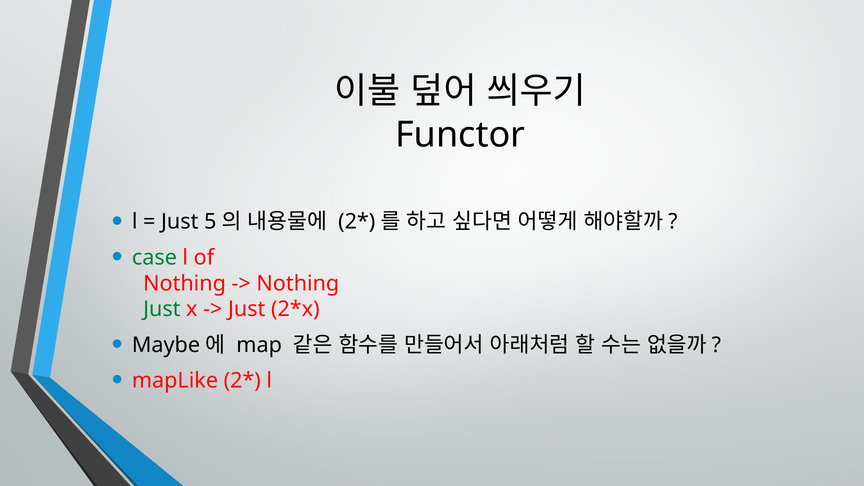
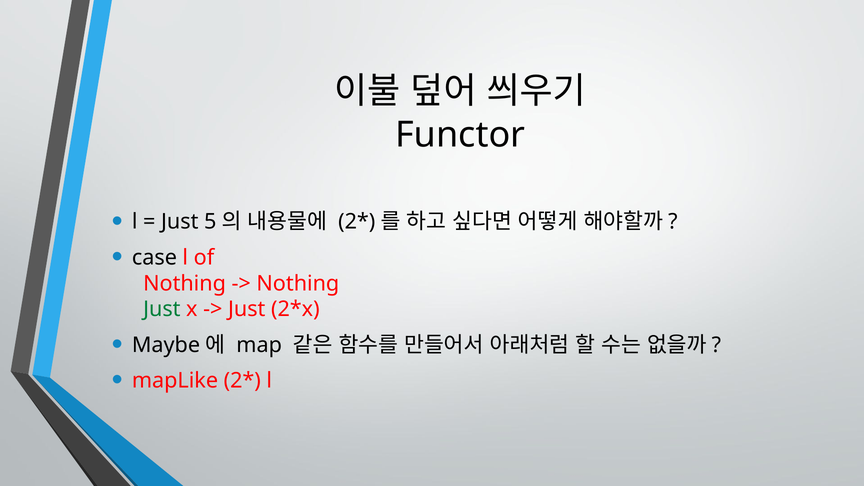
case colour: green -> black
